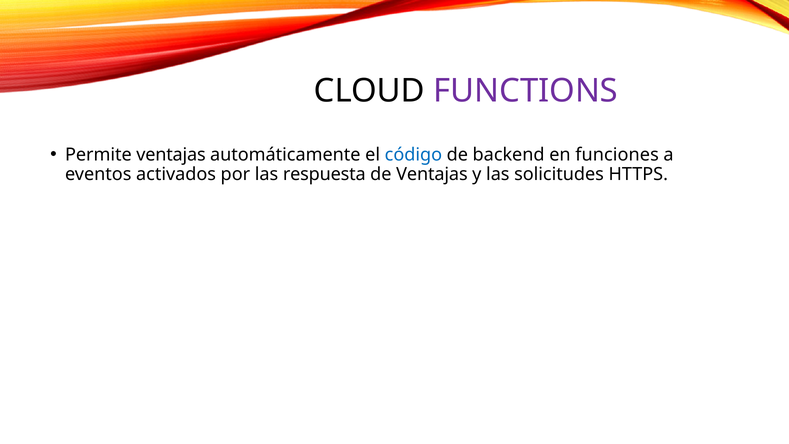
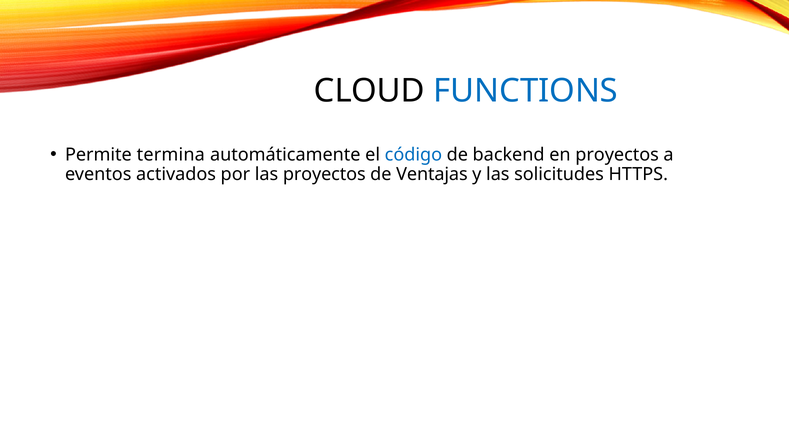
FUNCTIONS colour: purple -> blue
Permite ventajas: ventajas -> termina
en funciones: funciones -> proyectos
las respuesta: respuesta -> proyectos
